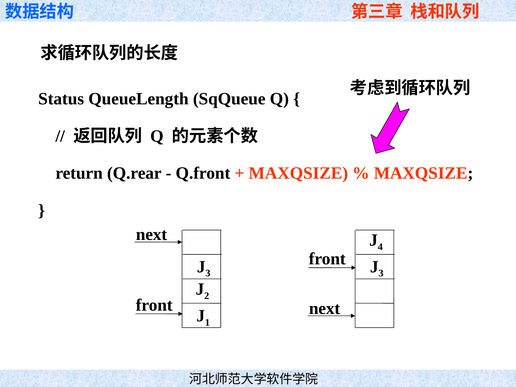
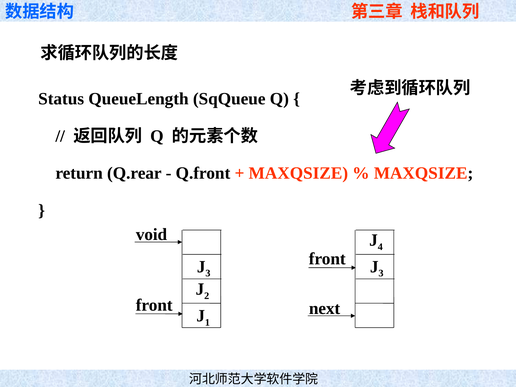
next at (151, 235): next -> void
